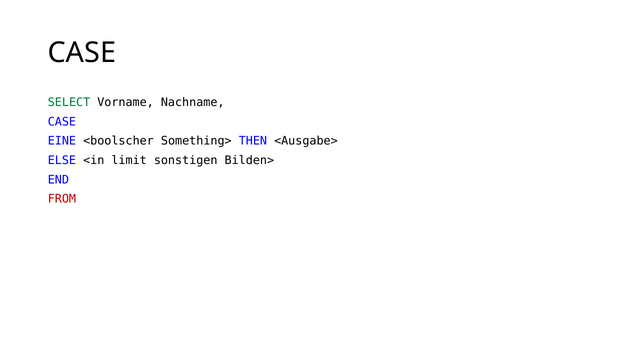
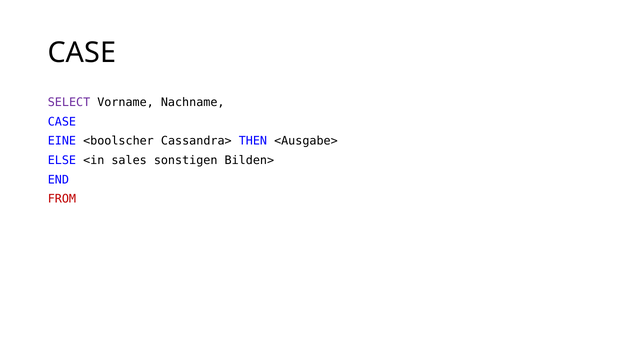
SELECT colour: green -> purple
Something>: Something> -> Cassandra>
limit: limit -> sales
